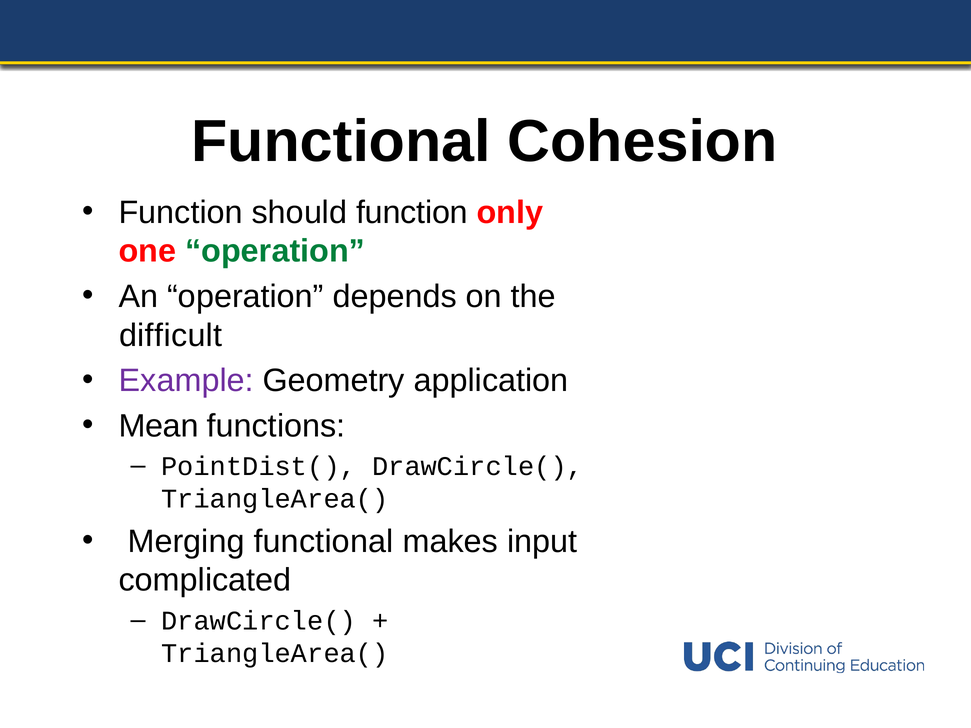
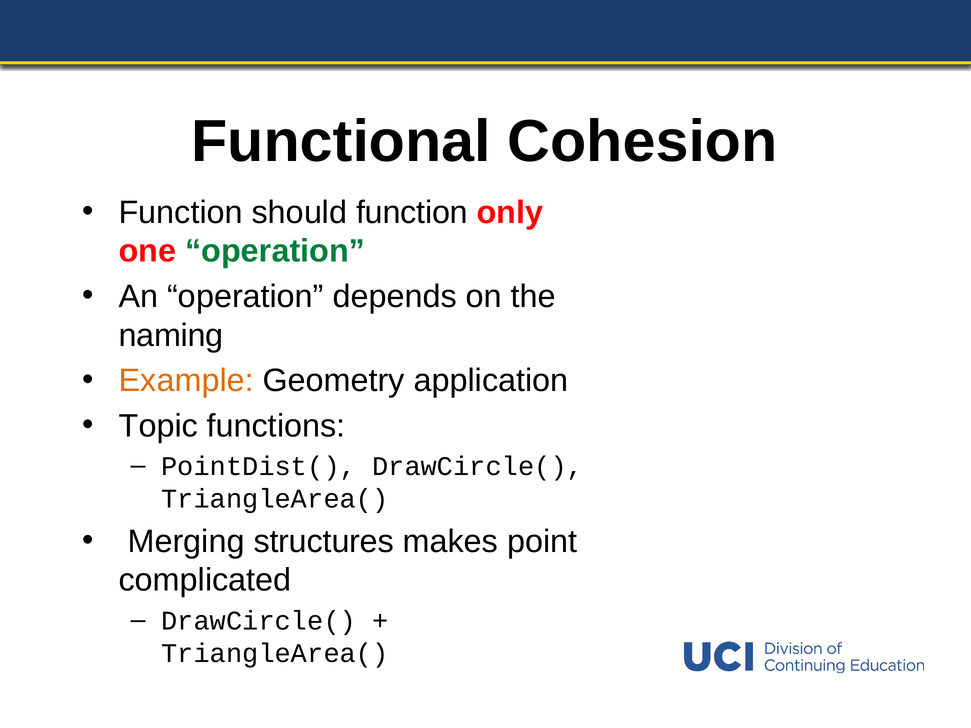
difficult: difficult -> naming
Example colour: purple -> orange
Mean: Mean -> Topic
Merging functional: functional -> structures
input: input -> point
